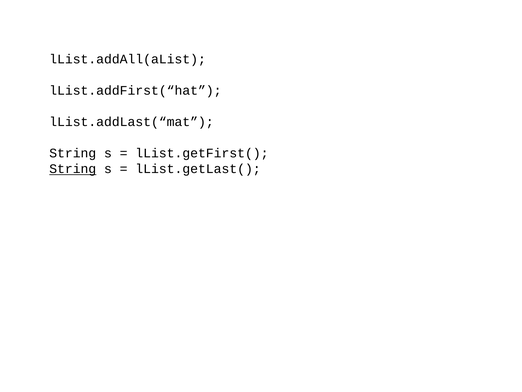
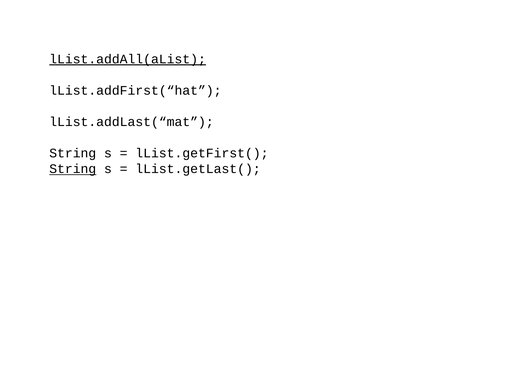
lList.addAll(aList underline: none -> present
